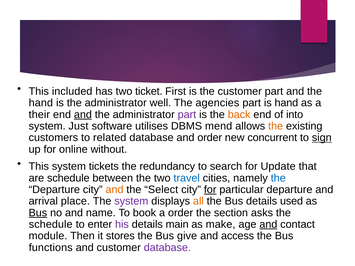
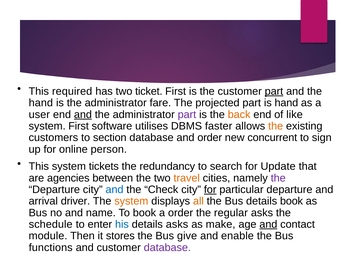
included: included -> required
part at (274, 91) underline: none -> present
well: well -> fare
agencies: agencies -> projected
their: their -> user
into: into -> like
system Just: Just -> First
mend: mend -> faster
related: related -> section
sign underline: present -> none
without: without -> person
are schedule: schedule -> agencies
travel colour: blue -> orange
the at (278, 178) colour: blue -> purple
and at (114, 190) colour: orange -> blue
Select: Select -> Check
place: place -> driver
system at (131, 201) colour: purple -> orange
details used: used -> book
Bus at (38, 213) underline: present -> none
section: section -> regular
his colour: purple -> blue
details main: main -> asks
access: access -> enable
